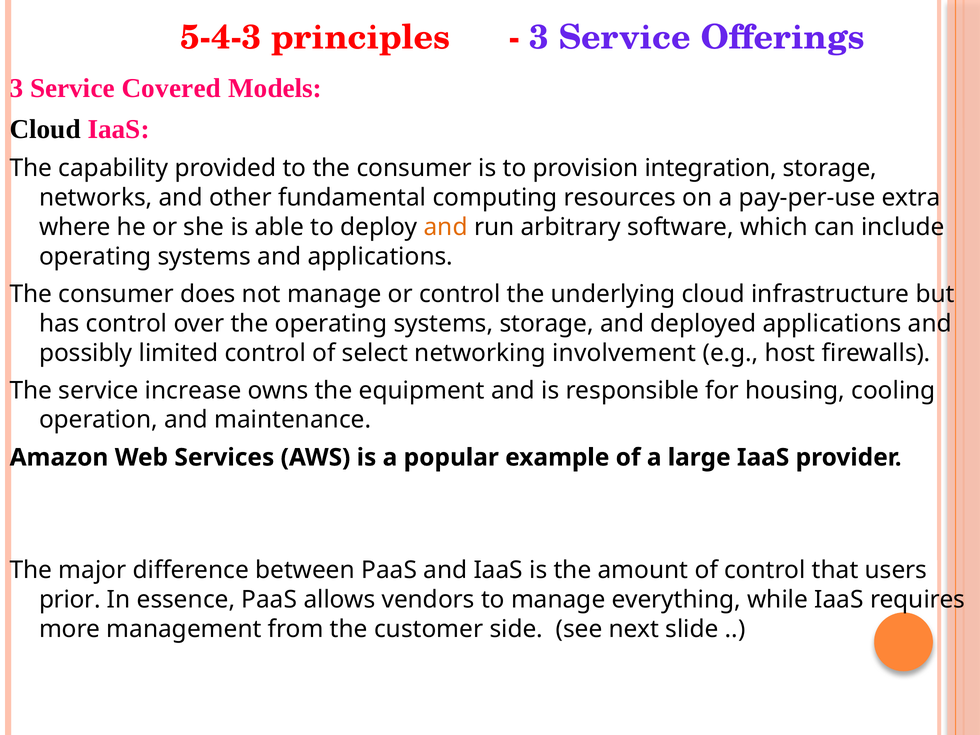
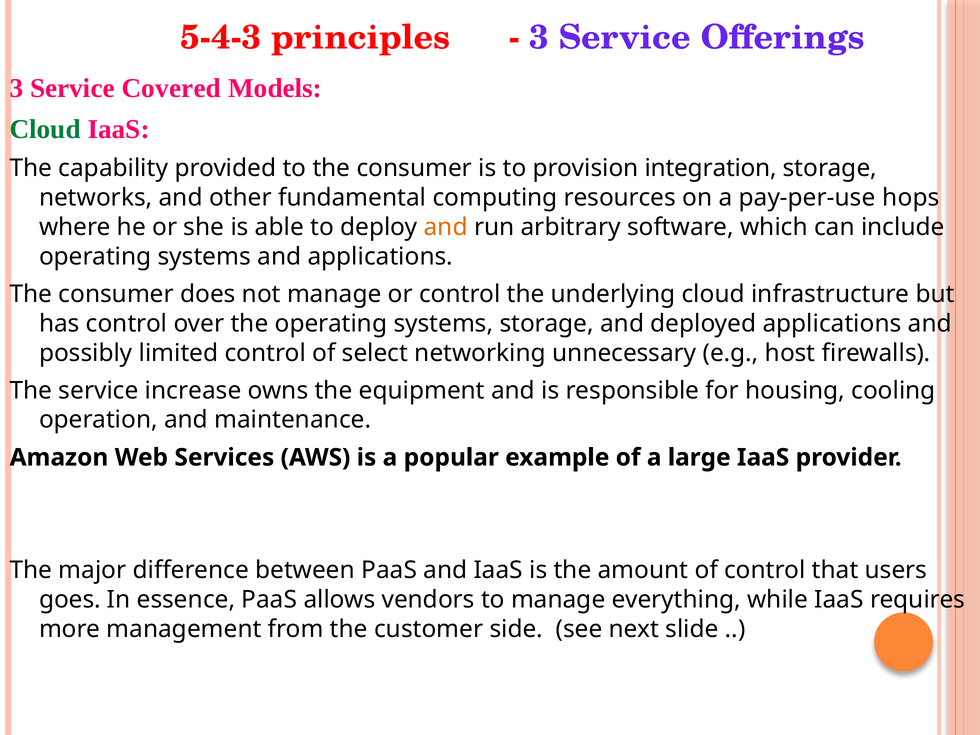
Cloud at (45, 129) colour: black -> green
extra: extra -> hops
involvement: involvement -> unnecessary
prior: prior -> goes
